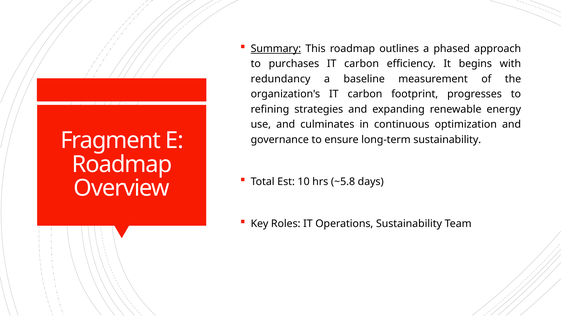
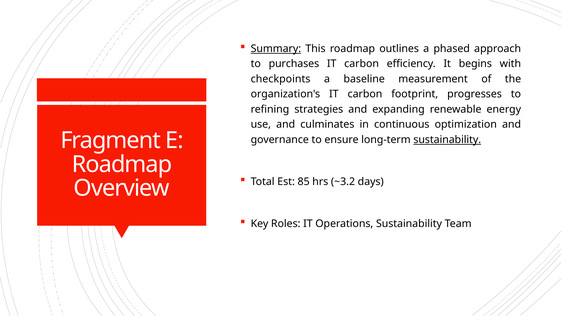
redundancy: redundancy -> checkpoints
sustainability at (447, 140) underline: none -> present
10: 10 -> 85
~5.8: ~5.8 -> ~3.2
